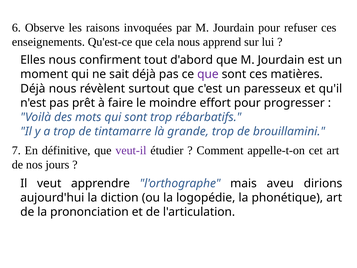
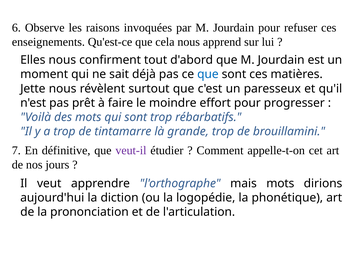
que at (208, 74) colour: purple -> blue
Déjà at (33, 89): Déjà -> Jette
mais aveu: aveu -> mots
